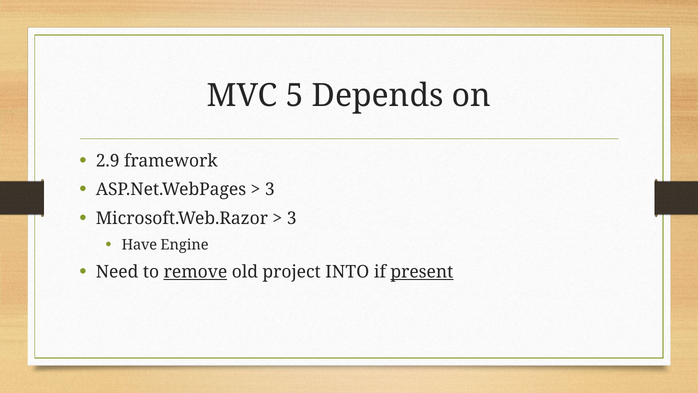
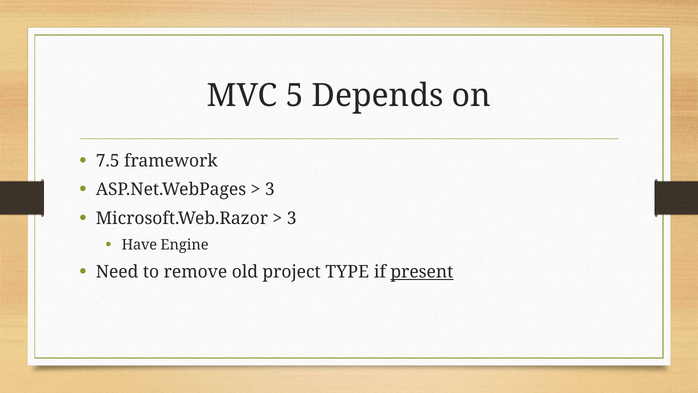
2.9: 2.9 -> 7.5
remove underline: present -> none
INTO: INTO -> TYPE
